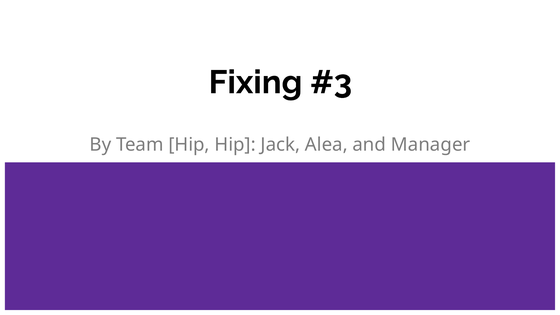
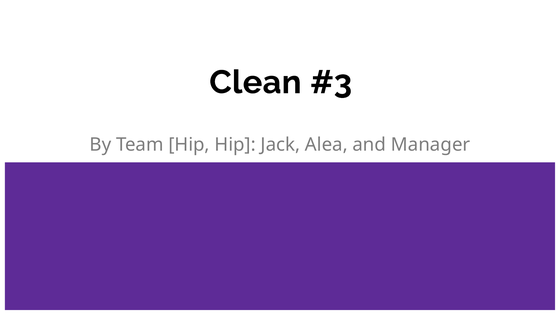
Fixing: Fixing -> Clean
